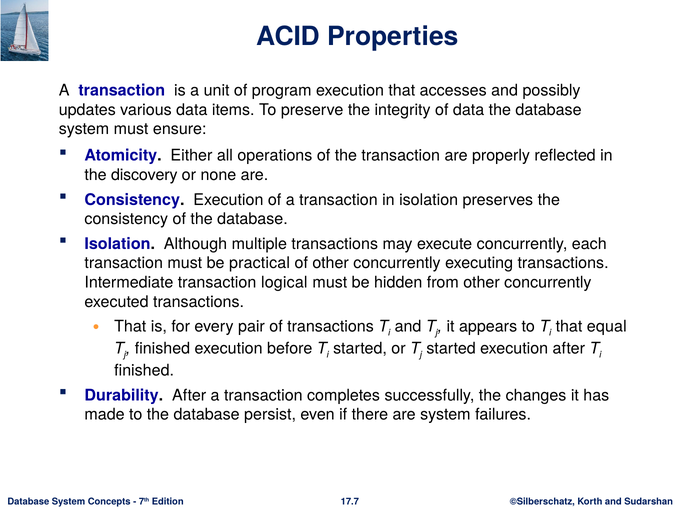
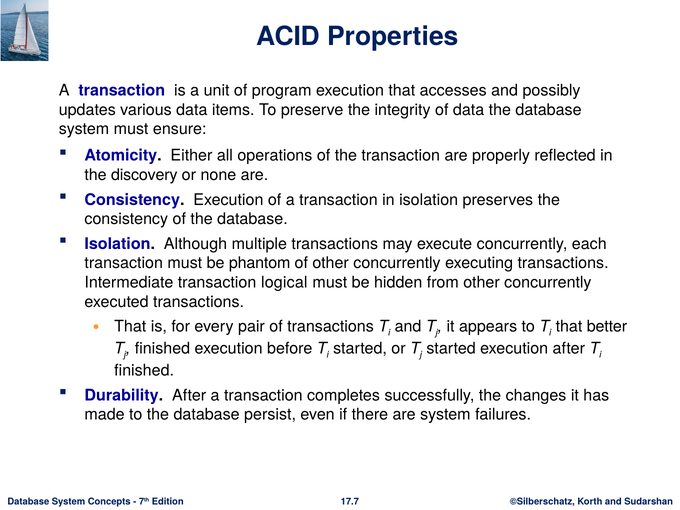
practical: practical -> phantom
equal: equal -> better
